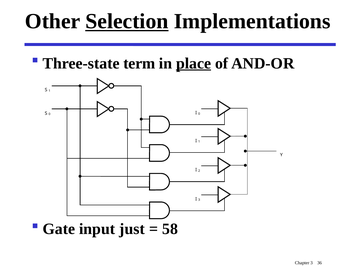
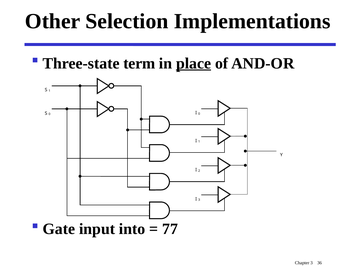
Selection underline: present -> none
just: just -> into
58: 58 -> 77
